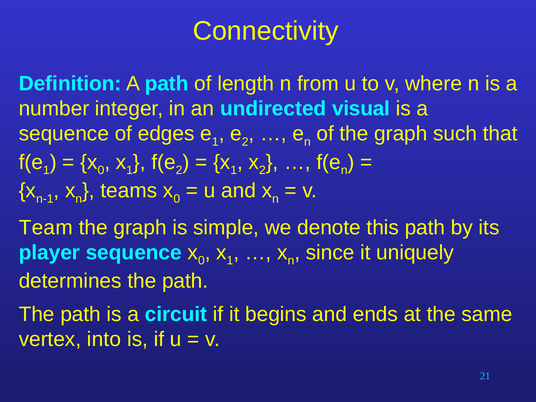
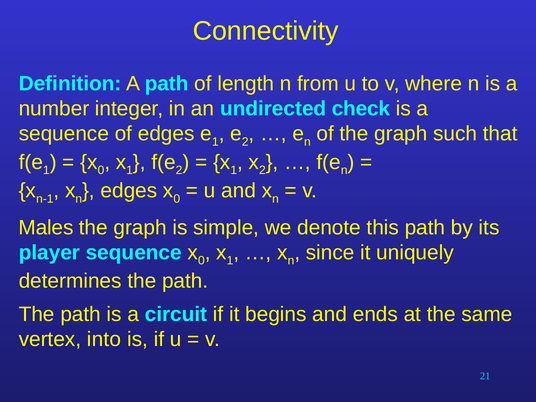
visual: visual -> check
teams at (129, 191): teams -> edges
Team: Team -> Males
